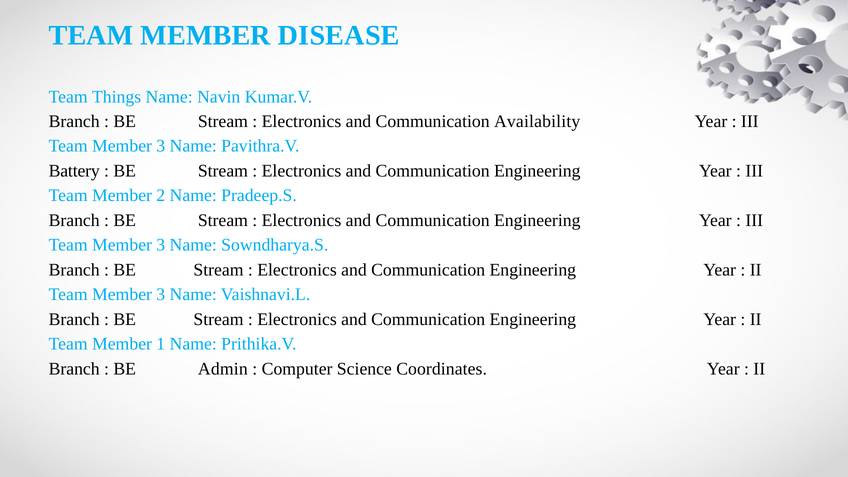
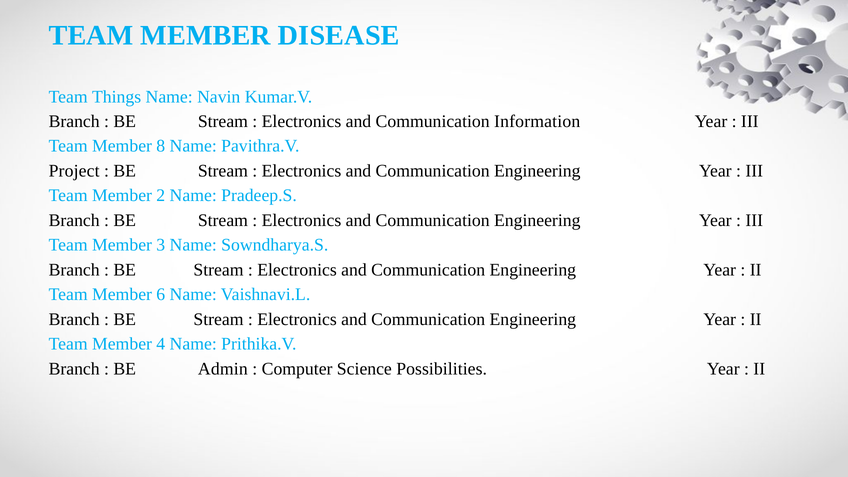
Availability: Availability -> Information
3 at (161, 146): 3 -> 8
Battery: Battery -> Project
3 at (161, 295): 3 -> 6
1: 1 -> 4
Coordinates: Coordinates -> Possibilities
